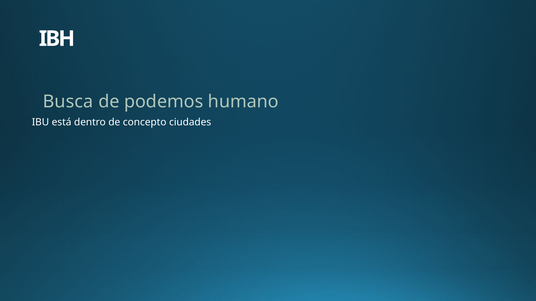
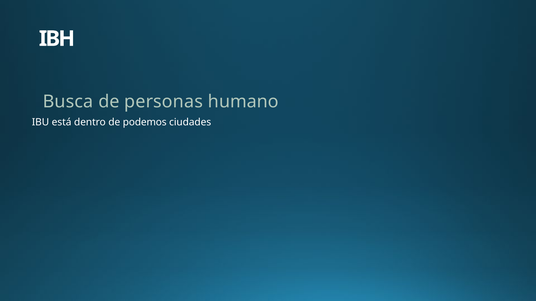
podemos: podemos -> personas
concepto: concepto -> podemos
